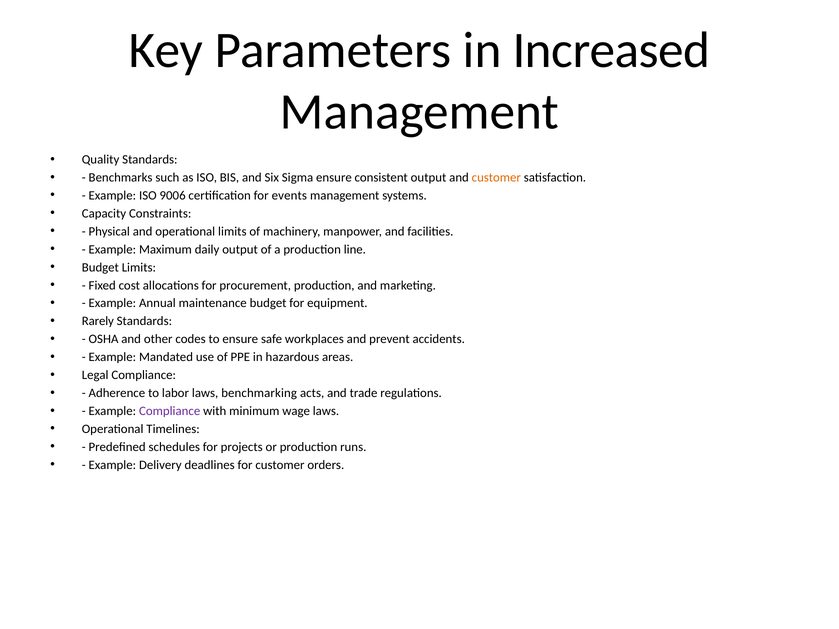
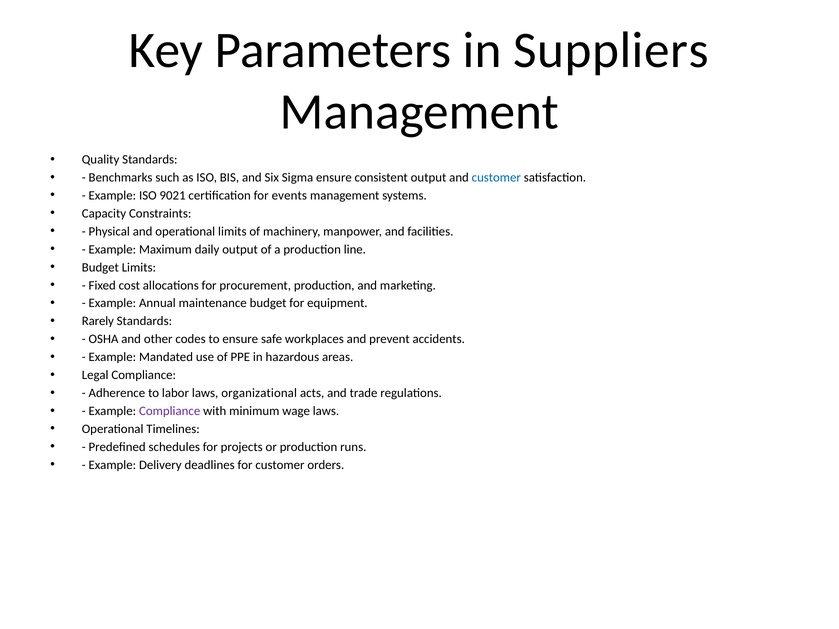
Increased: Increased -> Suppliers
customer at (496, 178) colour: orange -> blue
9006: 9006 -> 9021
benchmarking: benchmarking -> organizational
